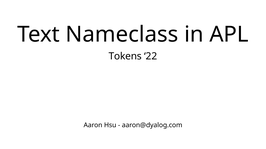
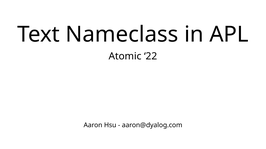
Tokens: Tokens -> Atomic
